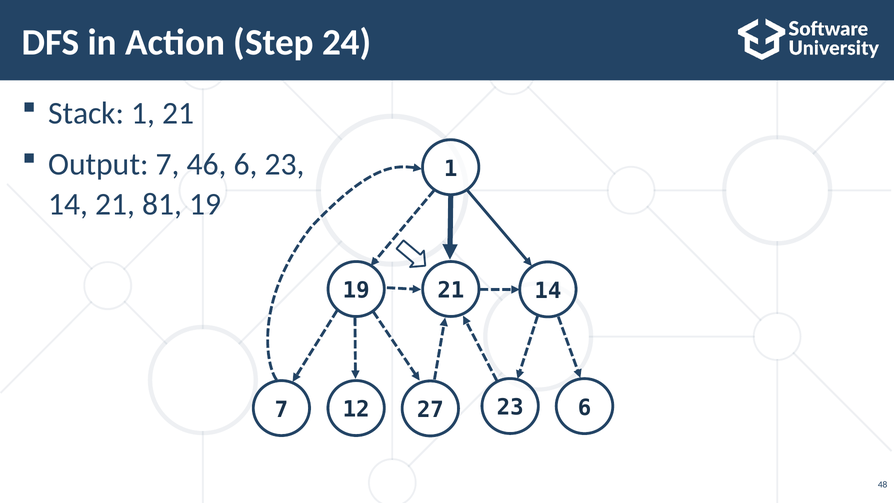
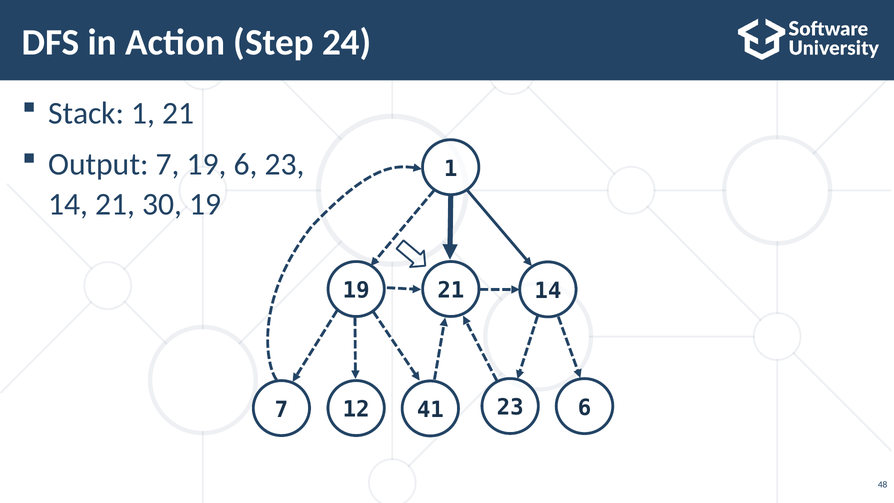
7 46: 46 -> 19
81: 81 -> 30
27: 27 -> 41
